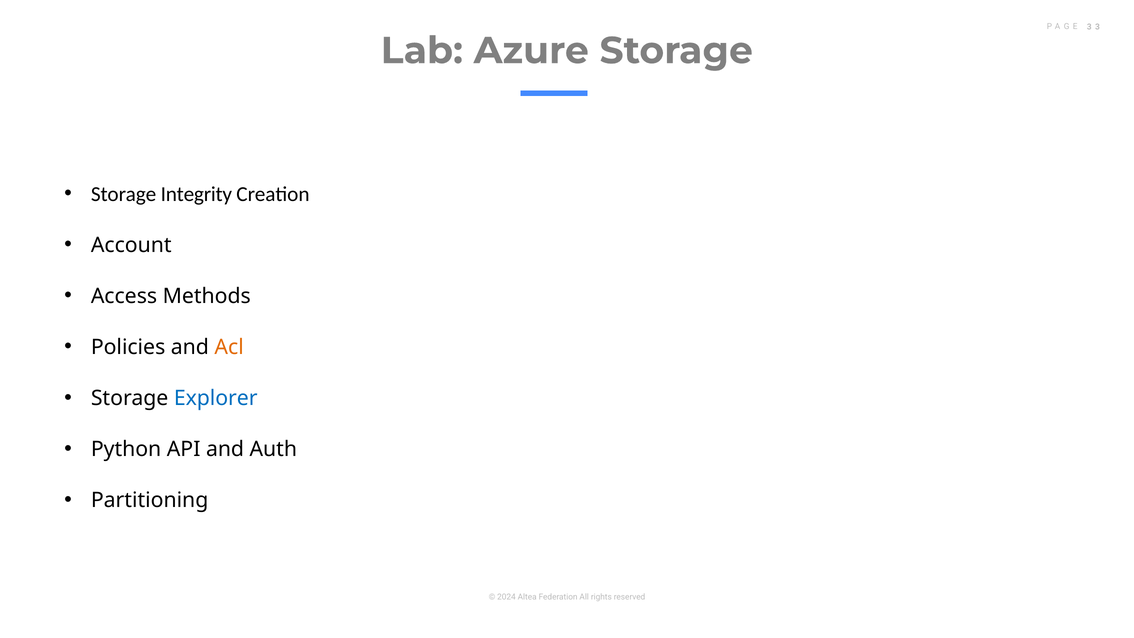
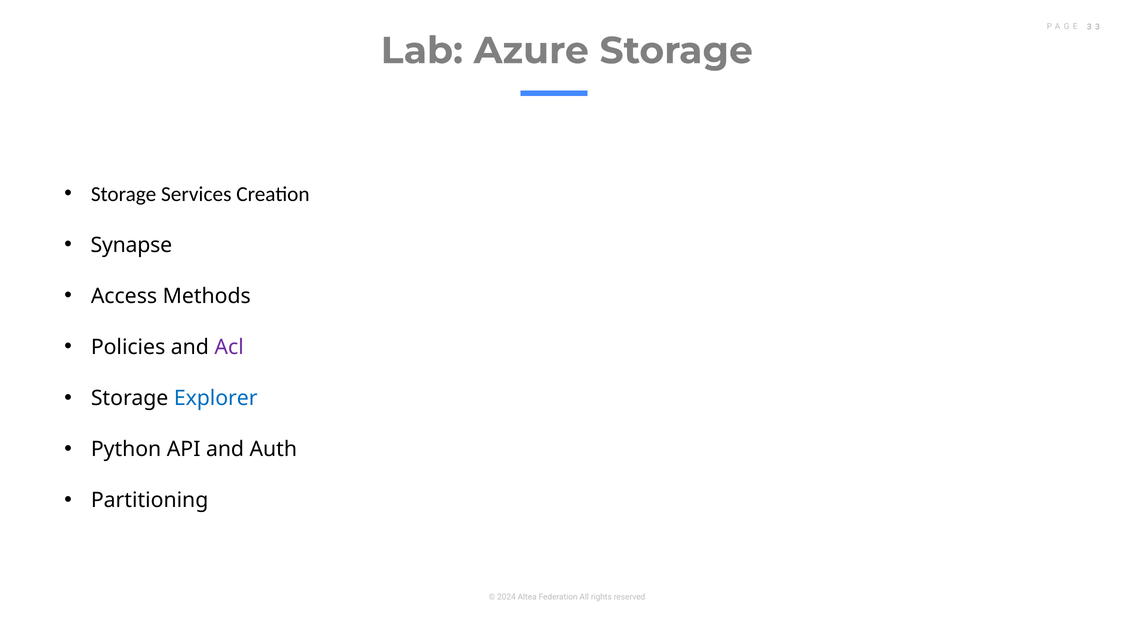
Integrity: Integrity -> Services
Account: Account -> Synapse
Acl colour: orange -> purple
